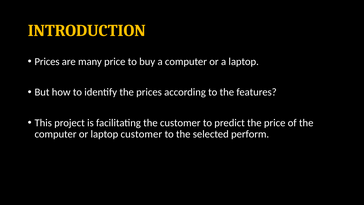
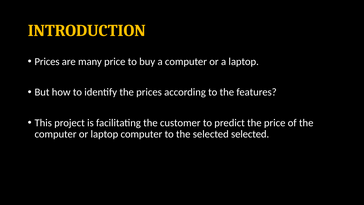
laptop customer: customer -> computer
selected perform: perform -> selected
